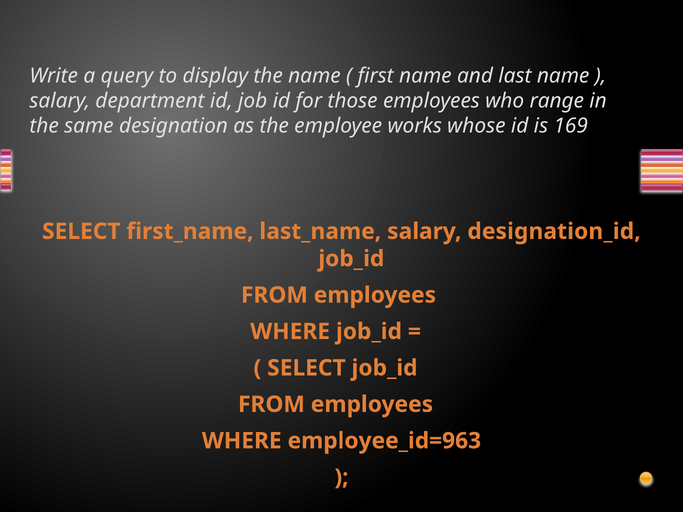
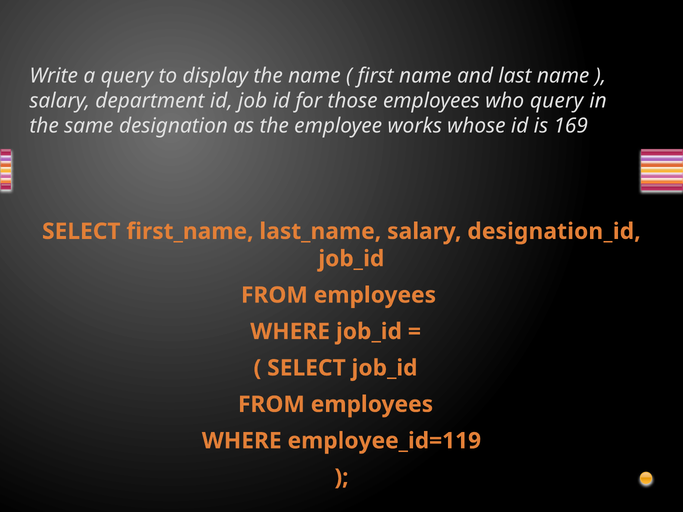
who range: range -> query
employee_id=963: employee_id=963 -> employee_id=119
